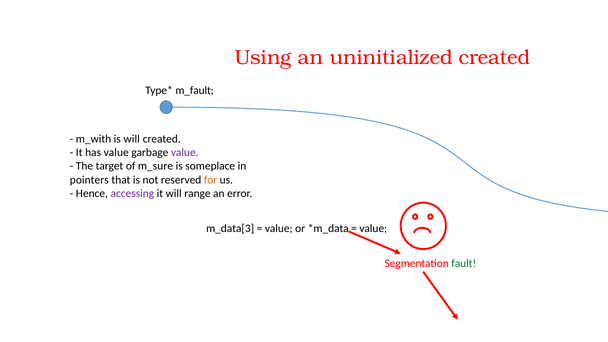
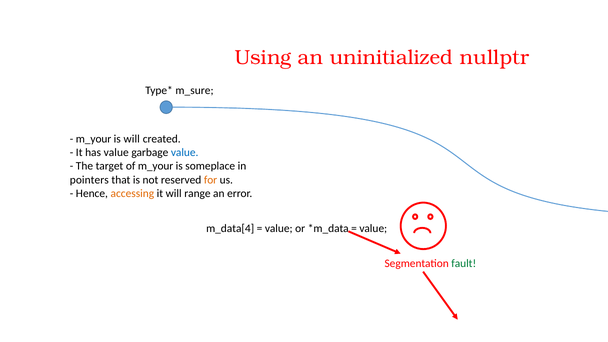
uninitialized created: created -> nullptr
m_fault: m_fault -> m_sure
m_with at (94, 139): m_with -> m_your
value at (185, 152) colour: purple -> blue
of m_sure: m_sure -> m_your
accessing colour: purple -> orange
m_data[3: m_data[3 -> m_data[4
